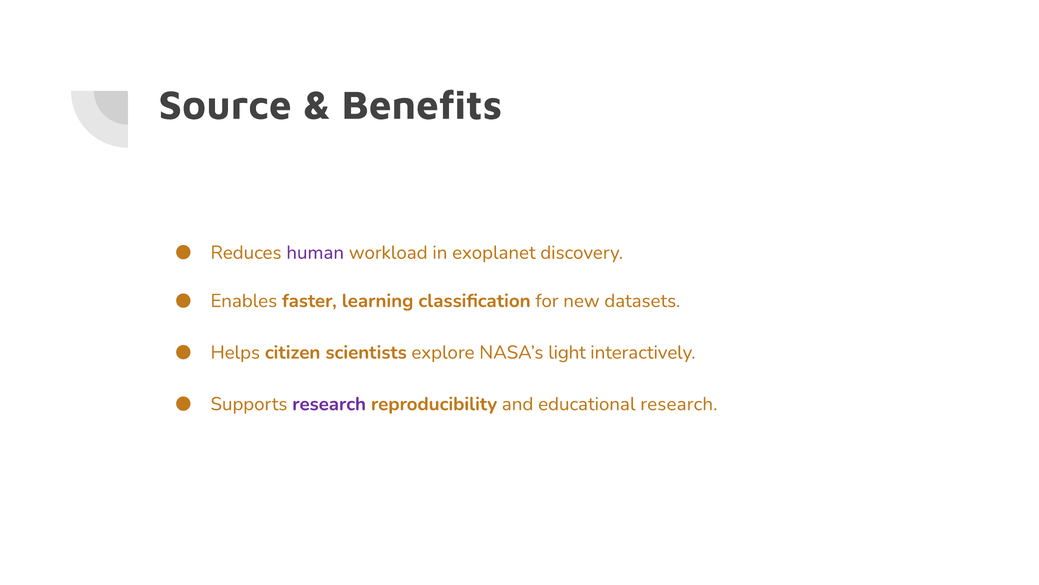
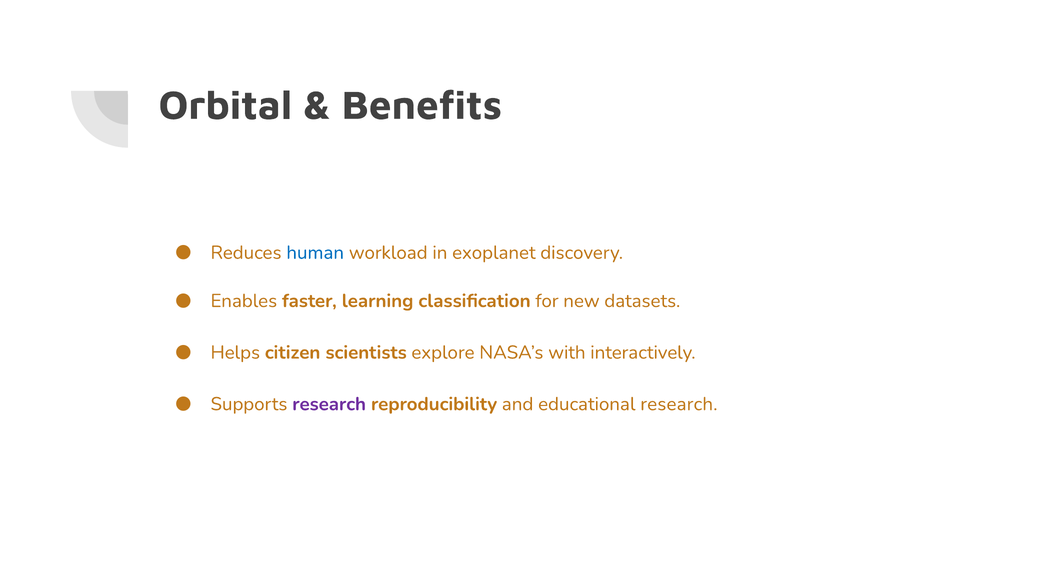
Source: Source -> Orbital
human colour: purple -> blue
light: light -> with
